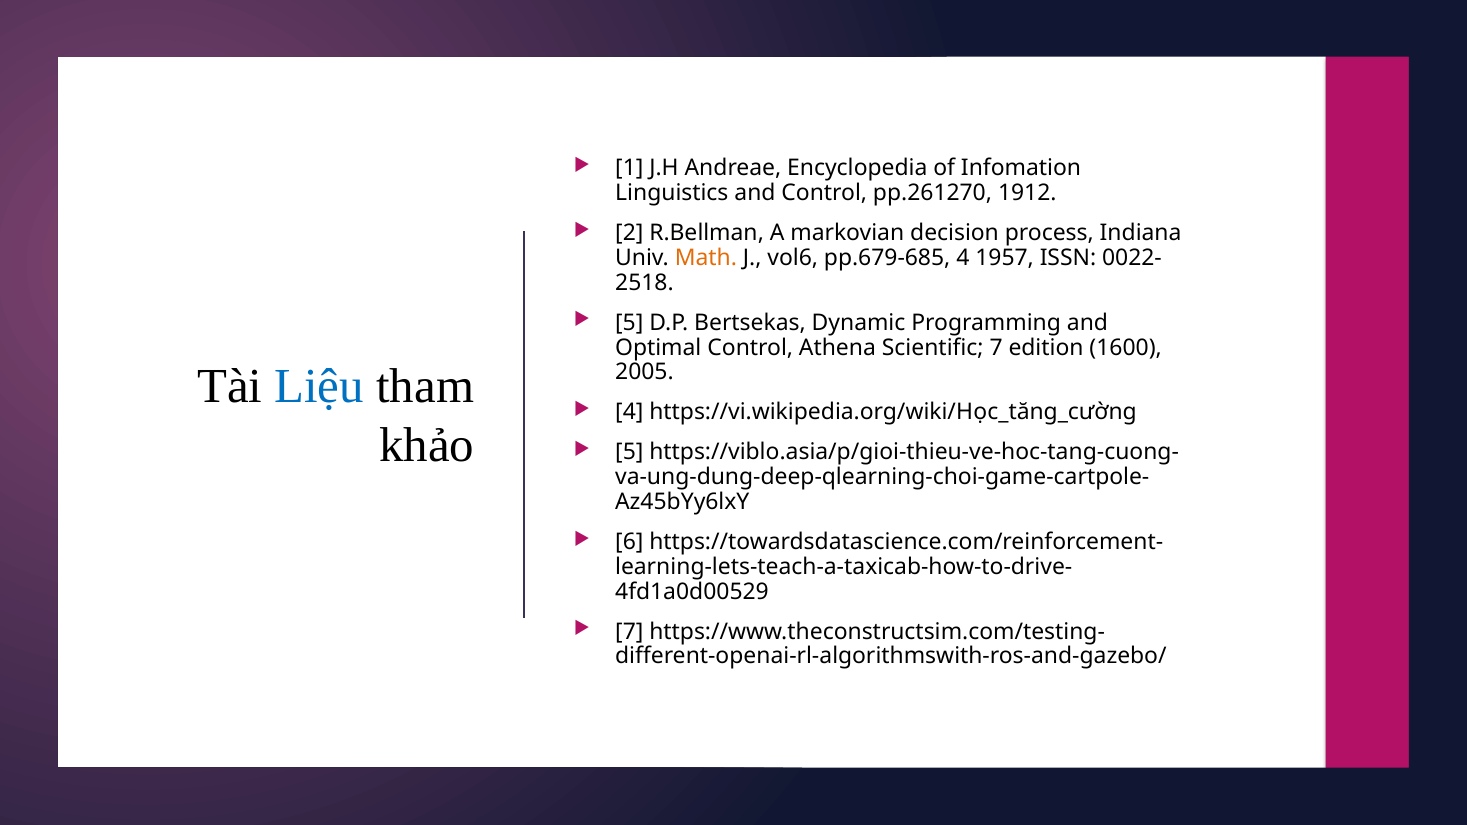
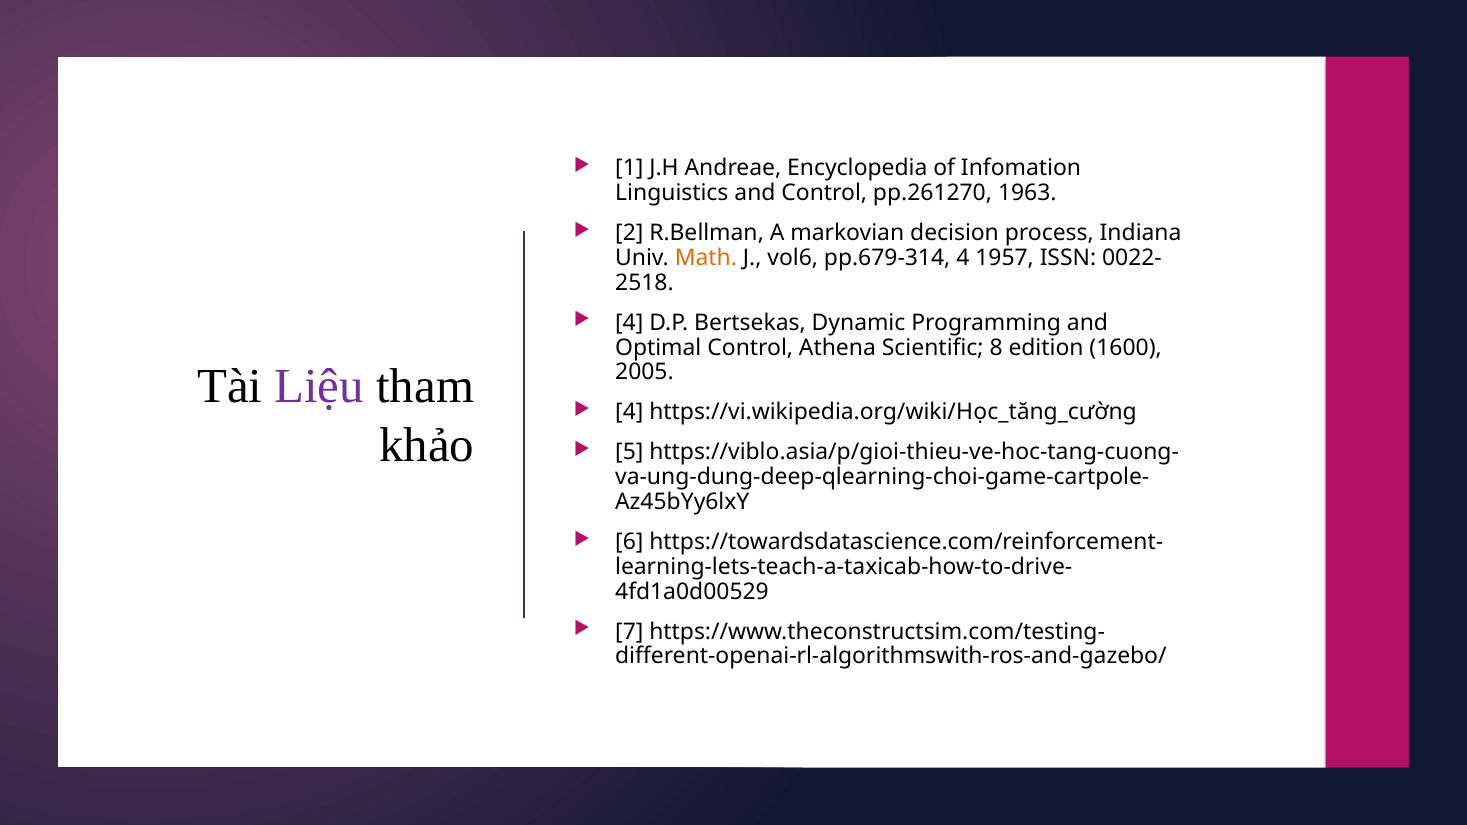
1912: 1912 -> 1963
pp.679-685: pp.679-685 -> pp.679-314
5 at (629, 323): 5 -> 4
Scientific 7: 7 -> 8
Liệu colour: blue -> purple
